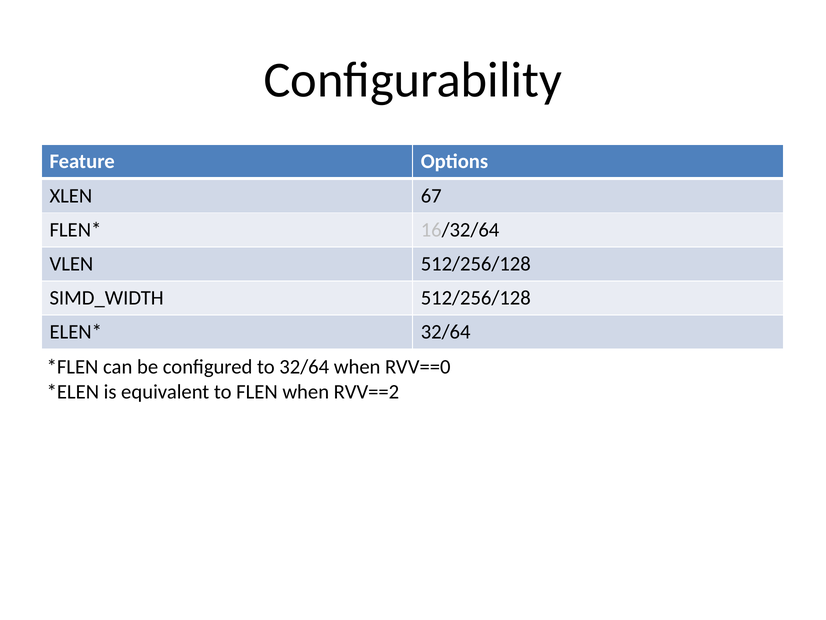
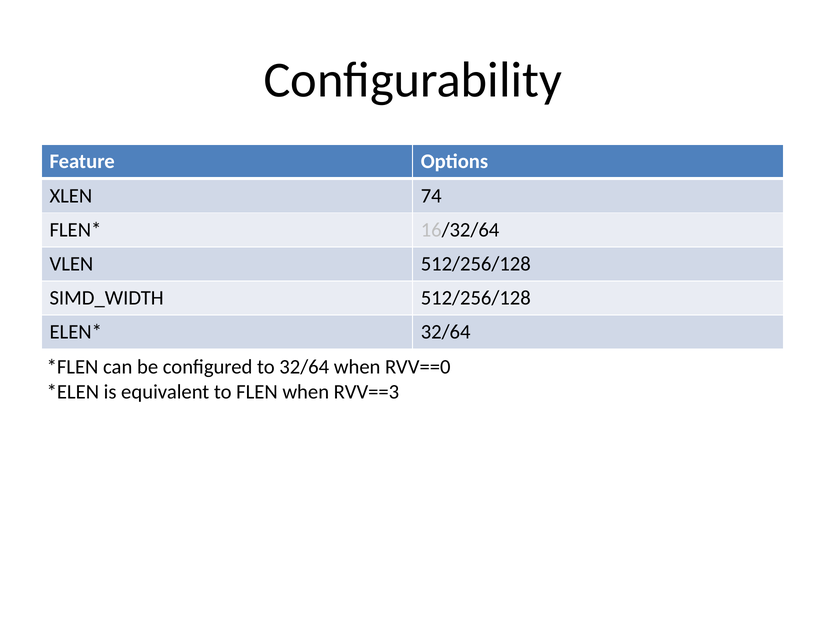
67: 67 -> 74
RVV==2: RVV==2 -> RVV==3
